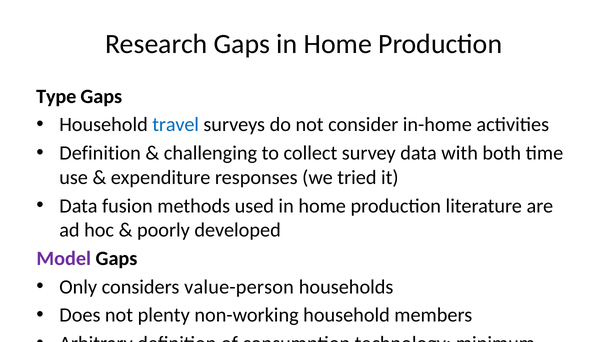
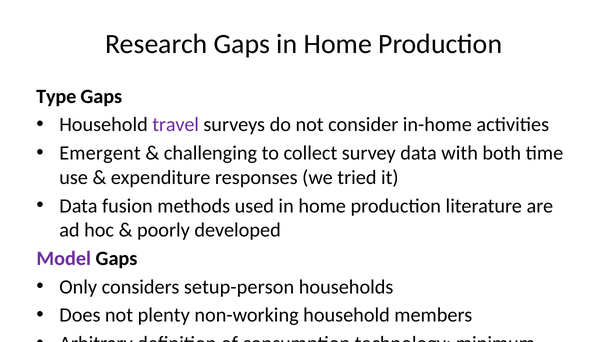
travel colour: blue -> purple
Definition at (100, 153): Definition -> Emergent
value-person: value-person -> setup-person
